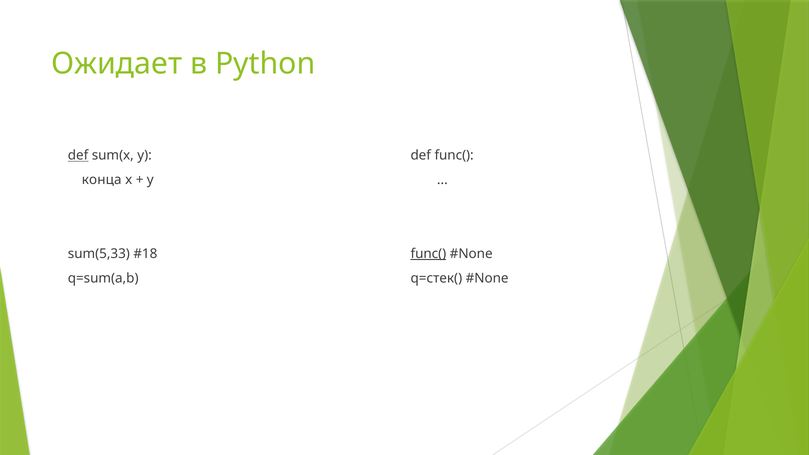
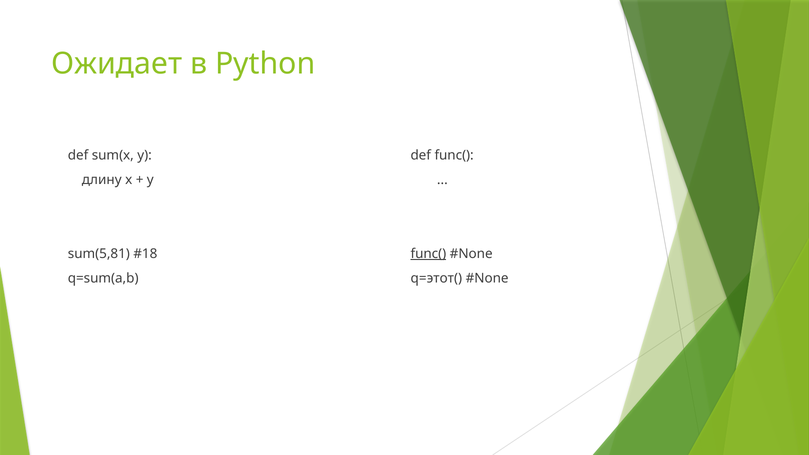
def at (78, 155) underline: present -> none
конца: конца -> длину
sum(5,33: sum(5,33 -> sum(5,81
q=стек(: q=стек( -> q=этот(
